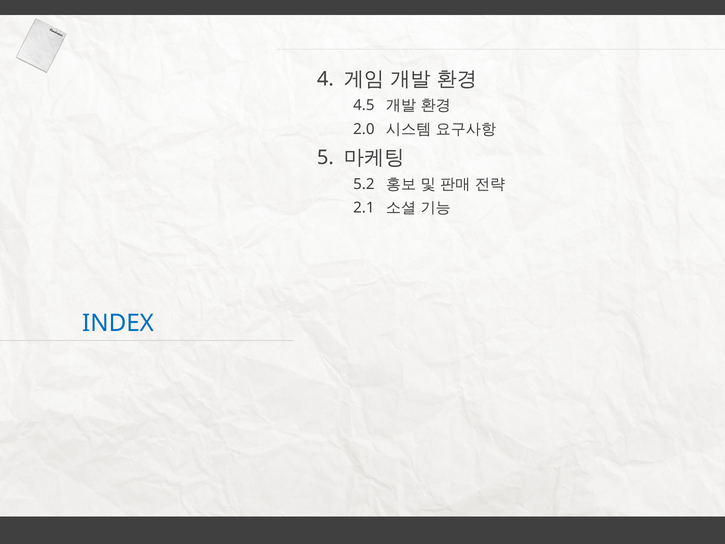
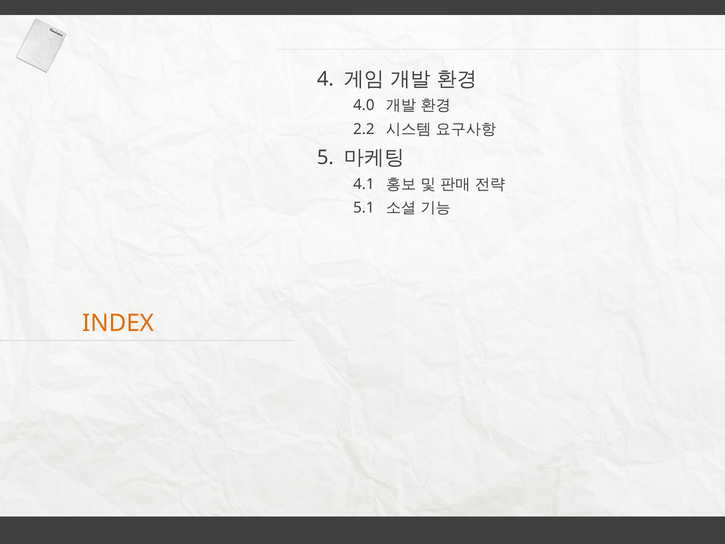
4.5: 4.5 -> 4.0
2.0: 2.0 -> 2.2
5.2: 5.2 -> 4.1
2.1: 2.1 -> 5.1
INDEX colour: blue -> orange
